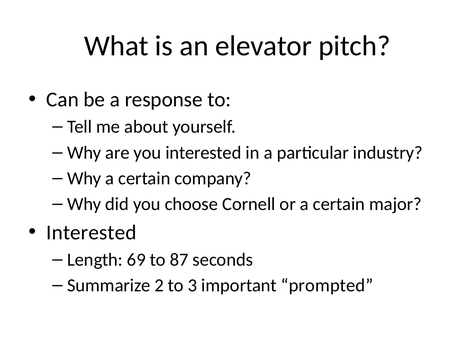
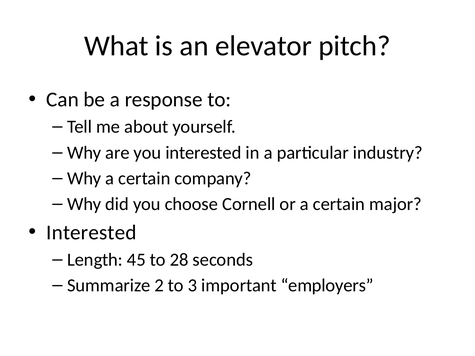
69: 69 -> 45
87: 87 -> 28
prompted: prompted -> employers
